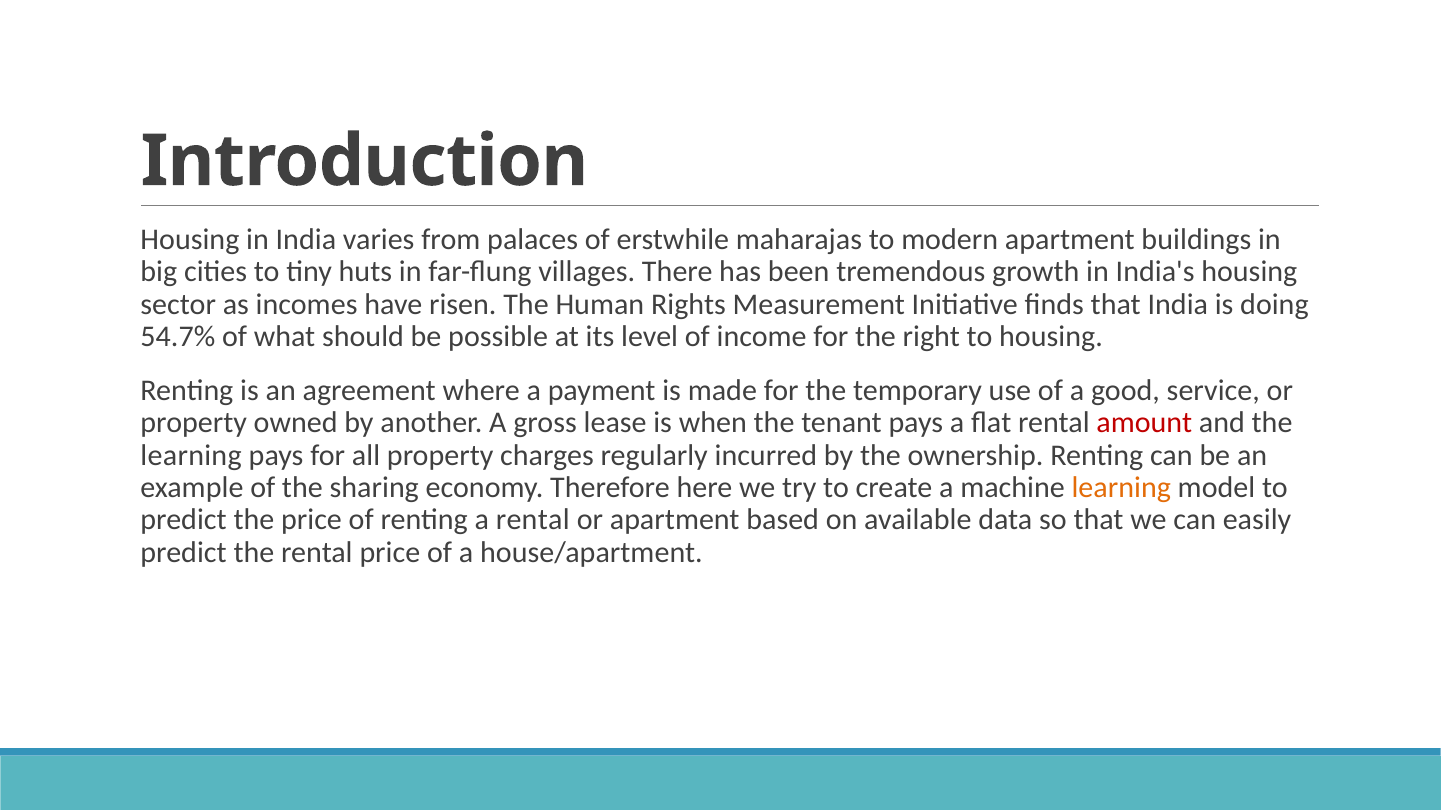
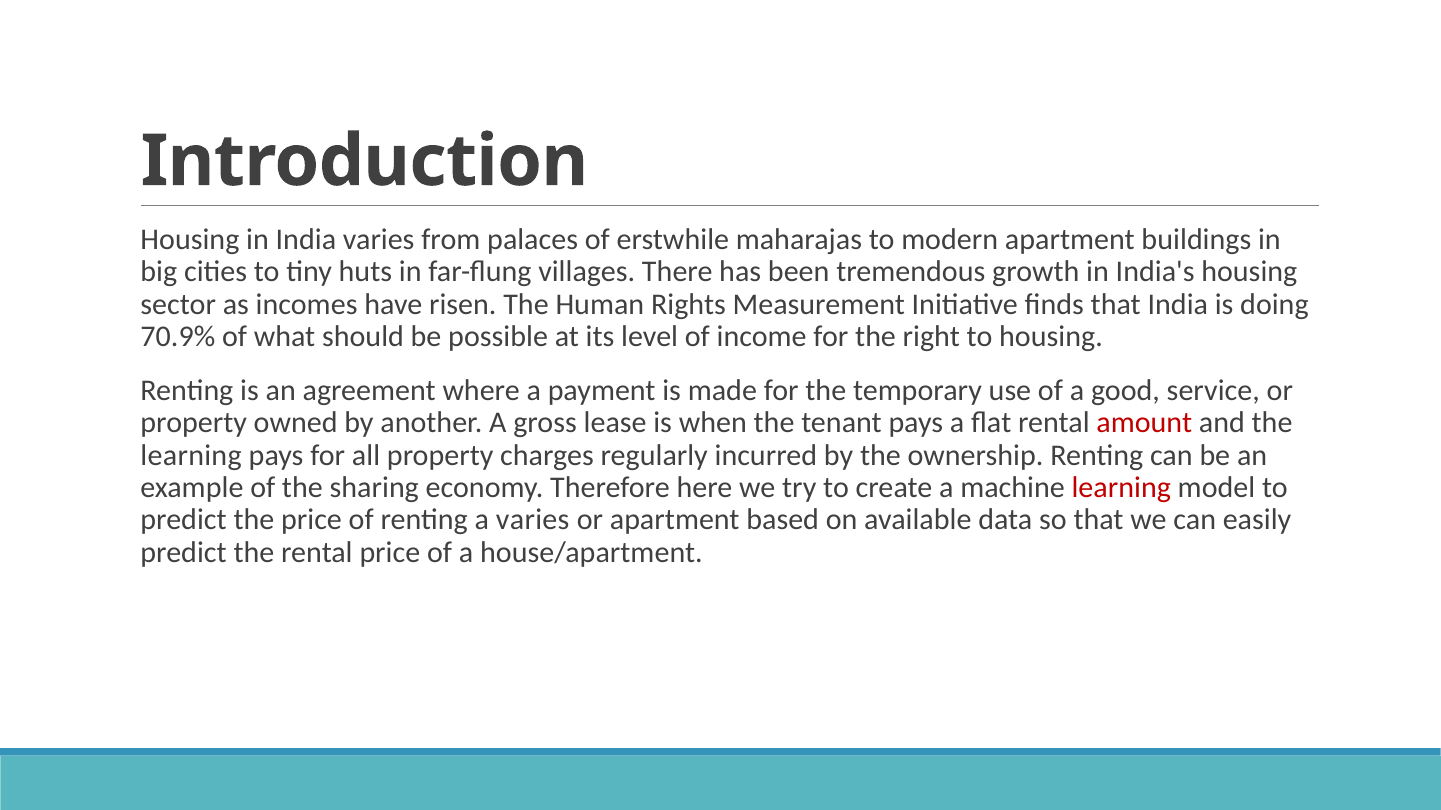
54.7%: 54.7% -> 70.9%
learning at (1121, 488) colour: orange -> red
a rental: rental -> varies
